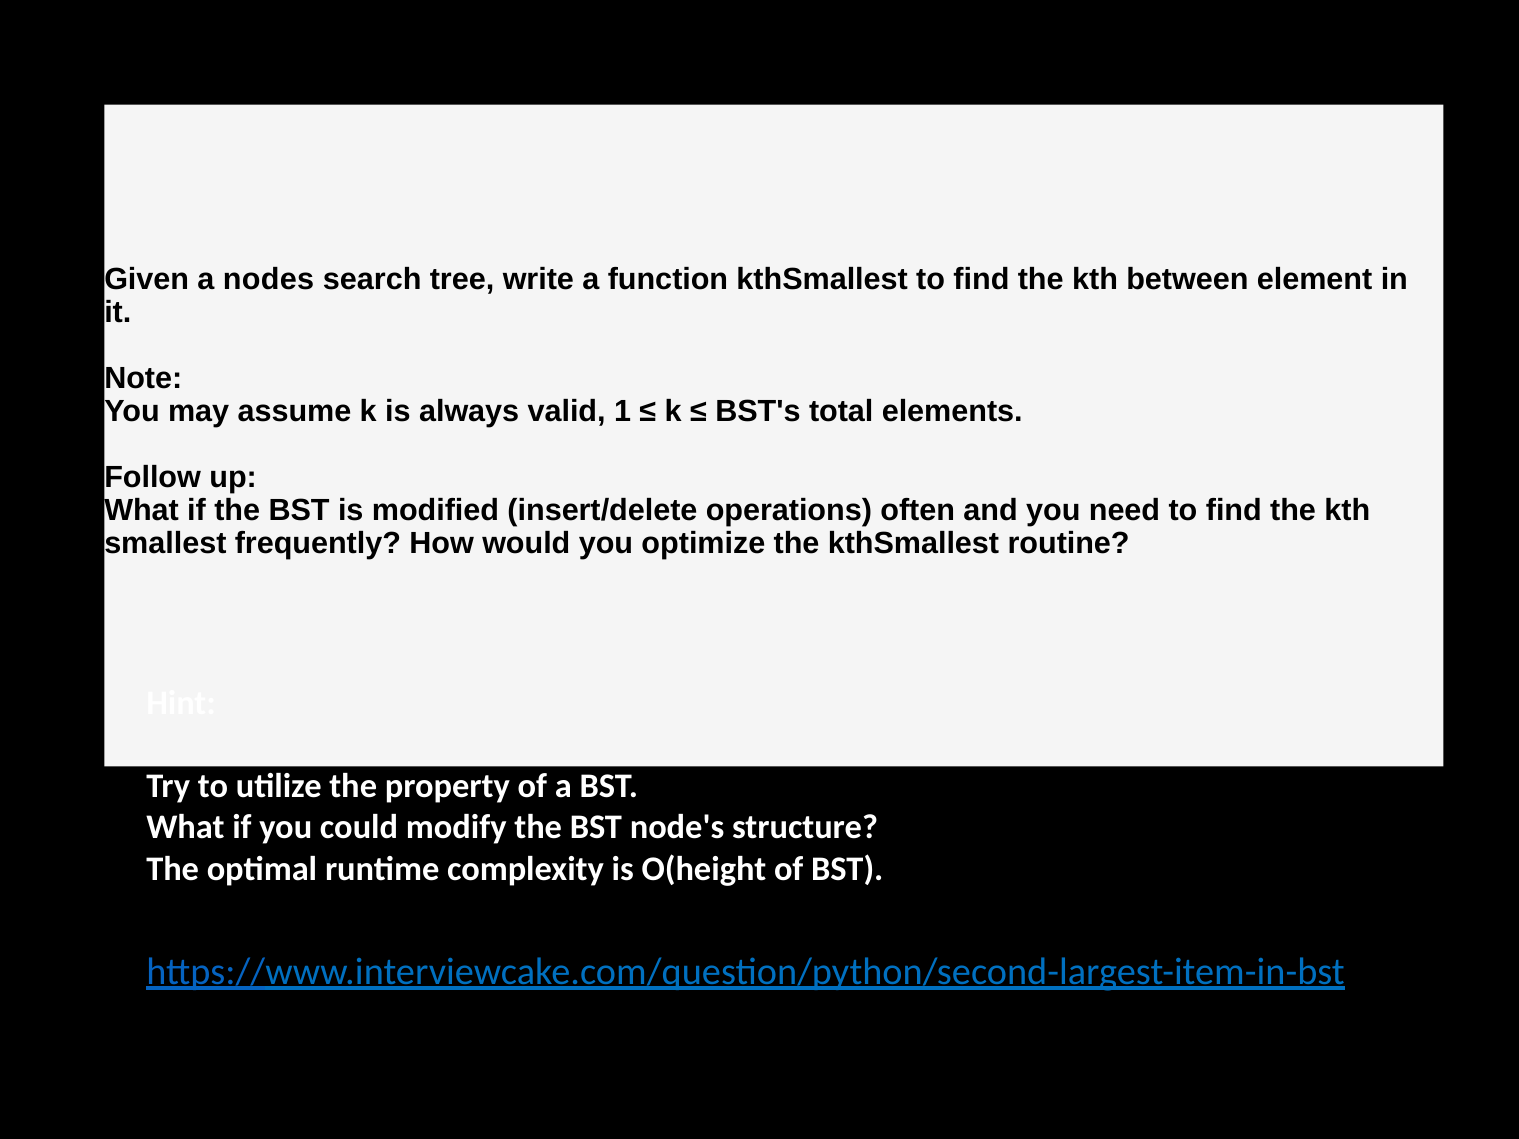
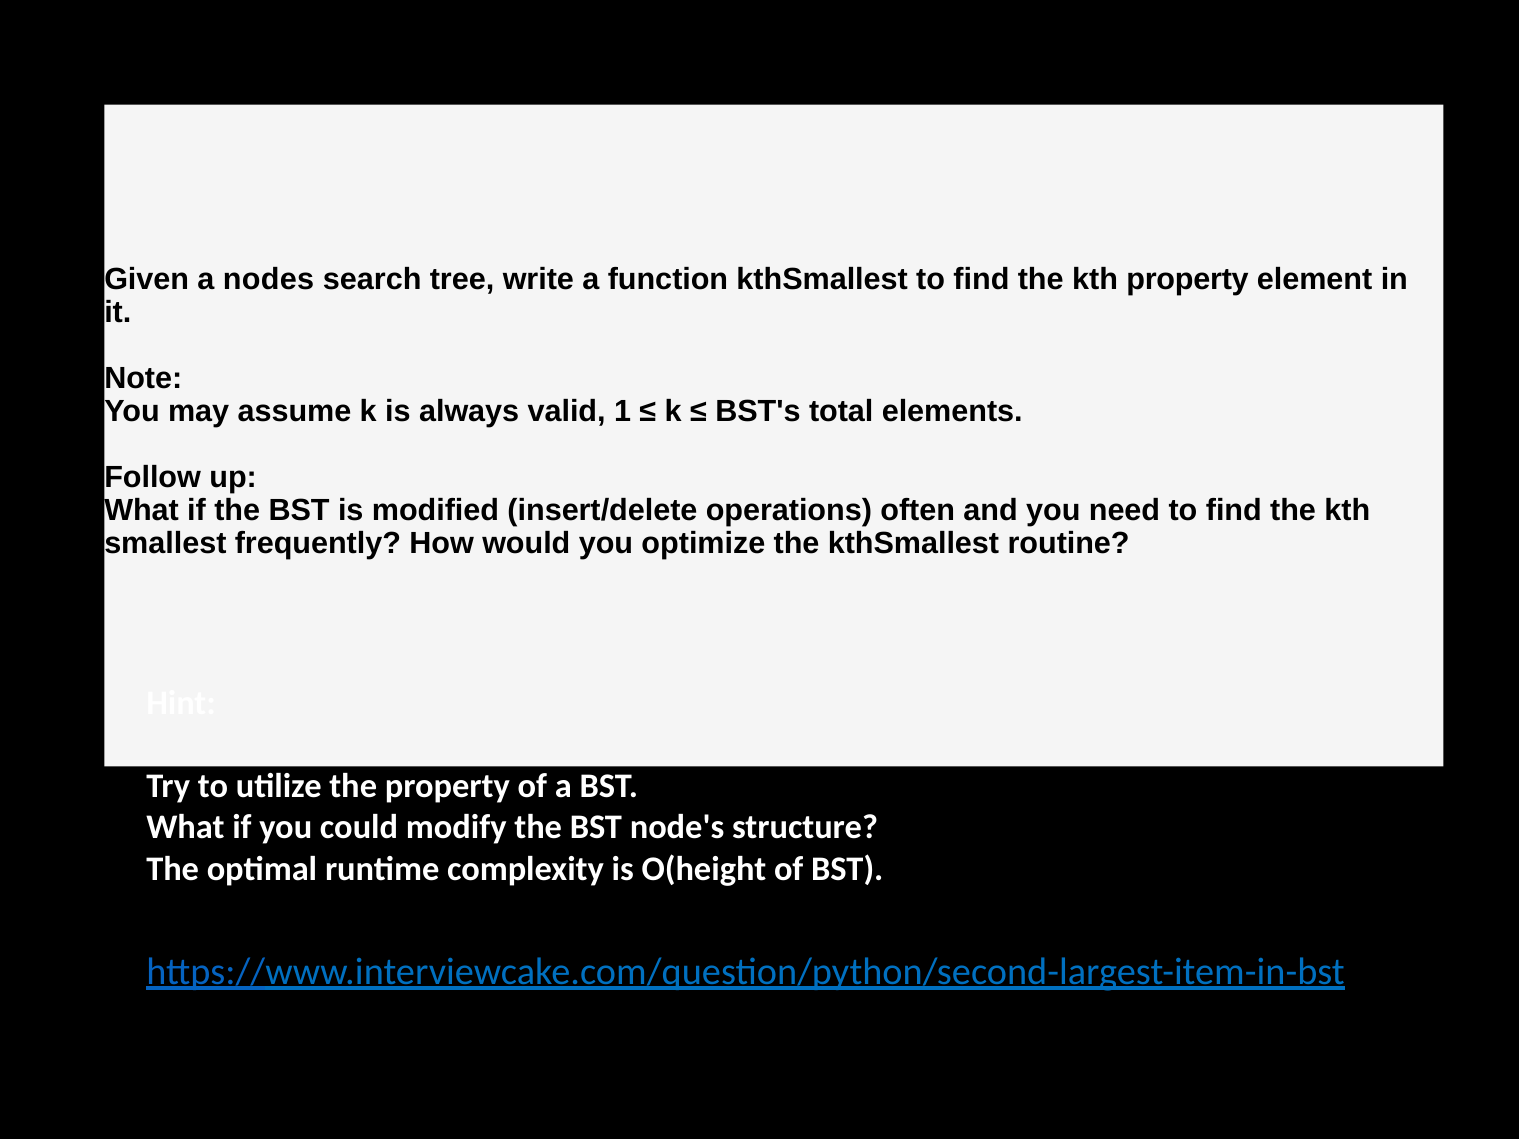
kth between: between -> property
